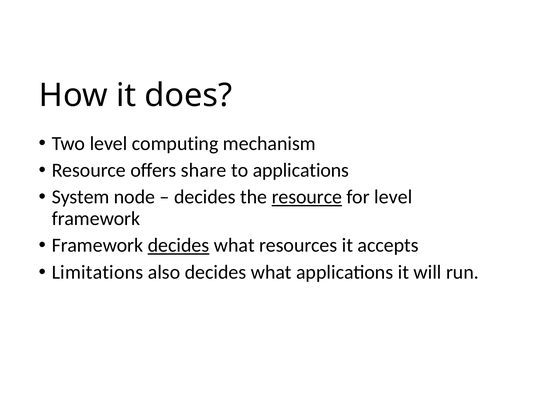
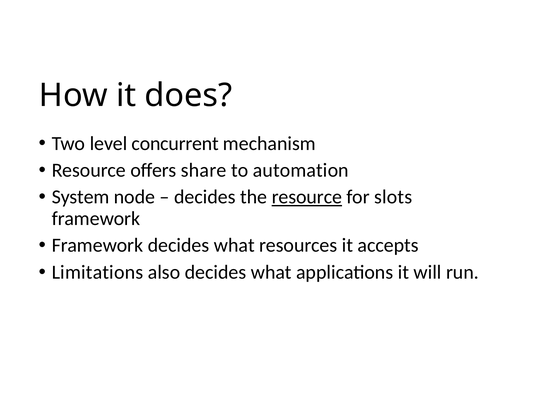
computing: computing -> concurrent
to applications: applications -> automation
for level: level -> slots
decides at (179, 245) underline: present -> none
